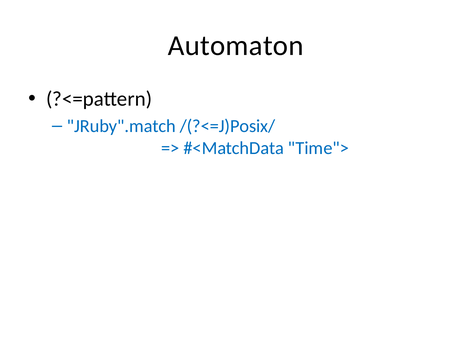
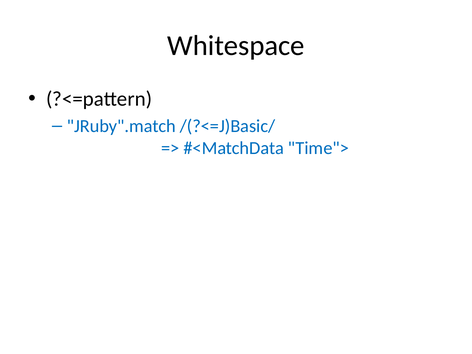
Automaton: Automaton -> Whitespace
/(?<=J)Posix/: /(?<=J)Posix/ -> /(?<=J)Basic/
